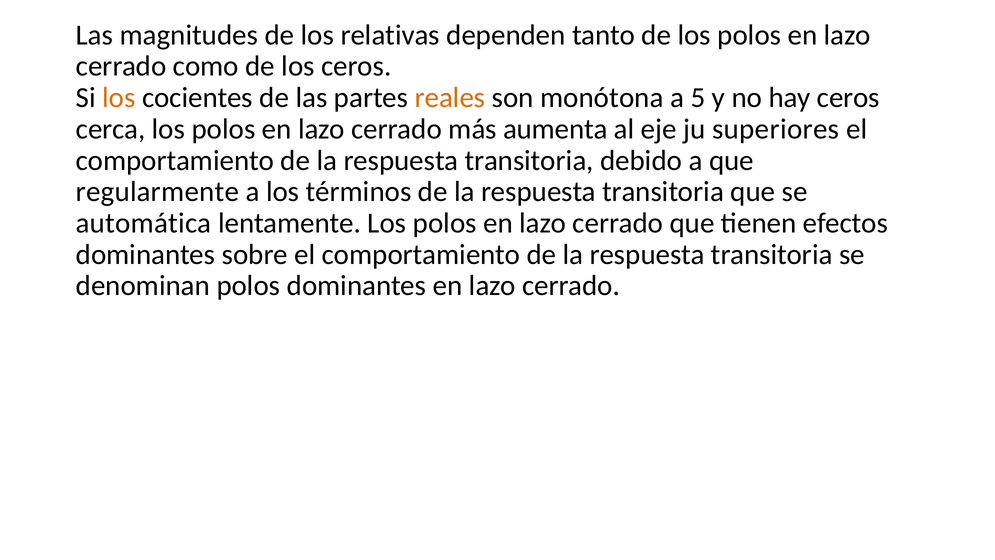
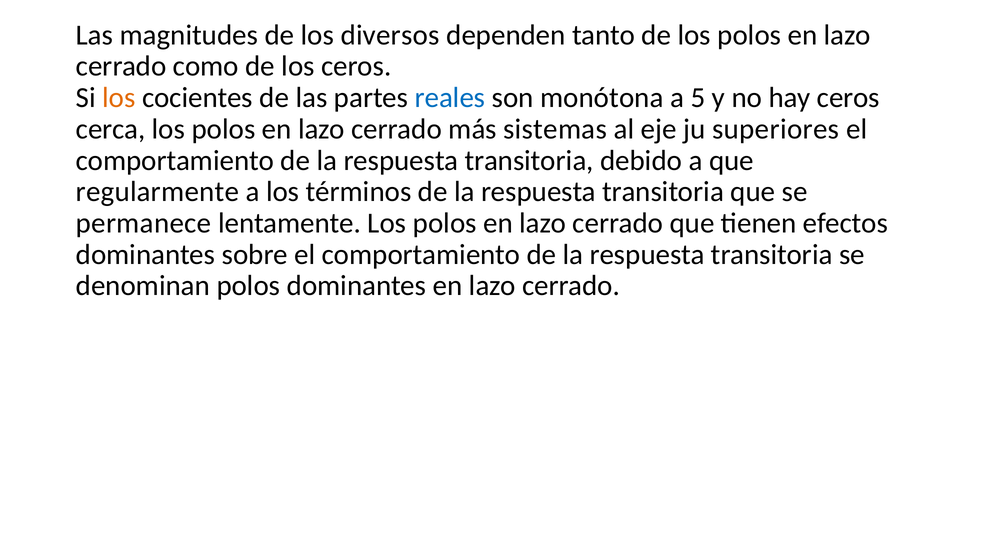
relativas: relativas -> diversos
reales colour: orange -> blue
aumenta: aumenta -> sistemas
automática: automática -> permanece
